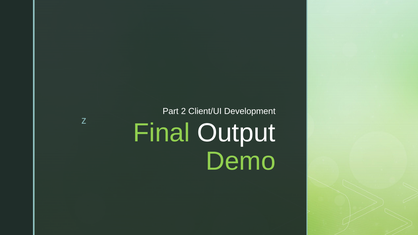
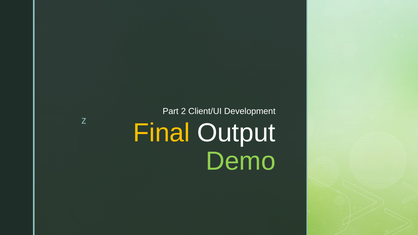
Final colour: light green -> yellow
